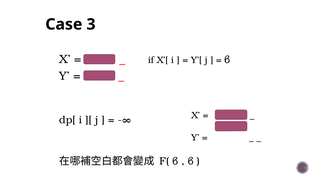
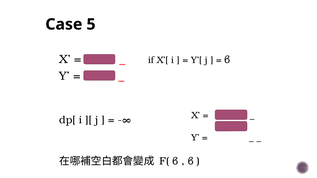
3: 3 -> 5
